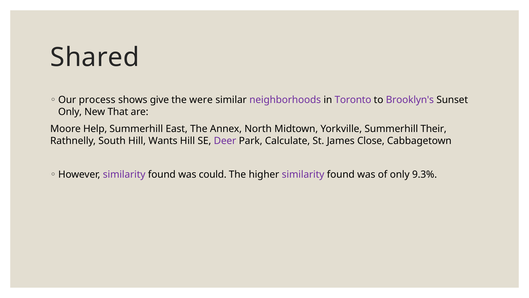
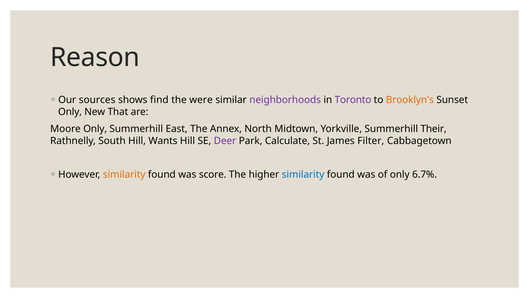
Shared: Shared -> Reason
process: process -> sources
give: give -> find
Brooklyn's colour: purple -> orange
Moore Help: Help -> Only
Close: Close -> Filter
similarity at (124, 174) colour: purple -> orange
could: could -> score
similarity at (303, 174) colour: purple -> blue
9.3%: 9.3% -> 6.7%
